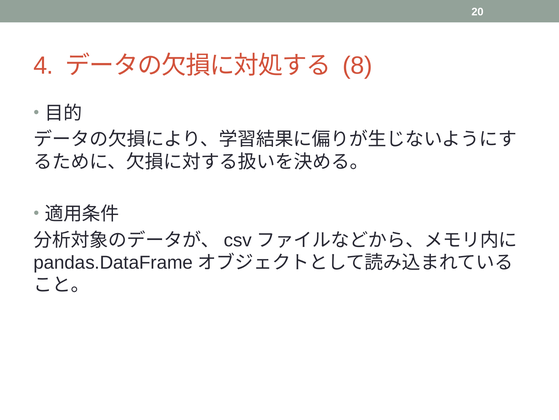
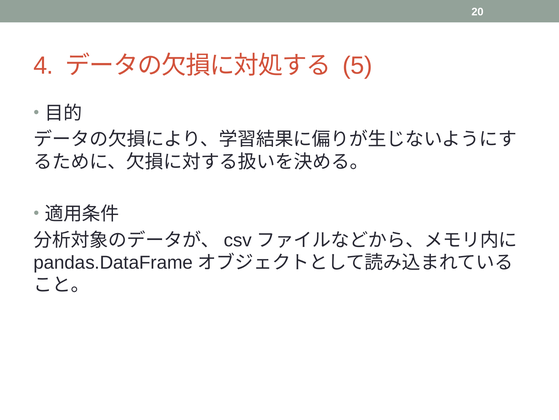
8: 8 -> 5
